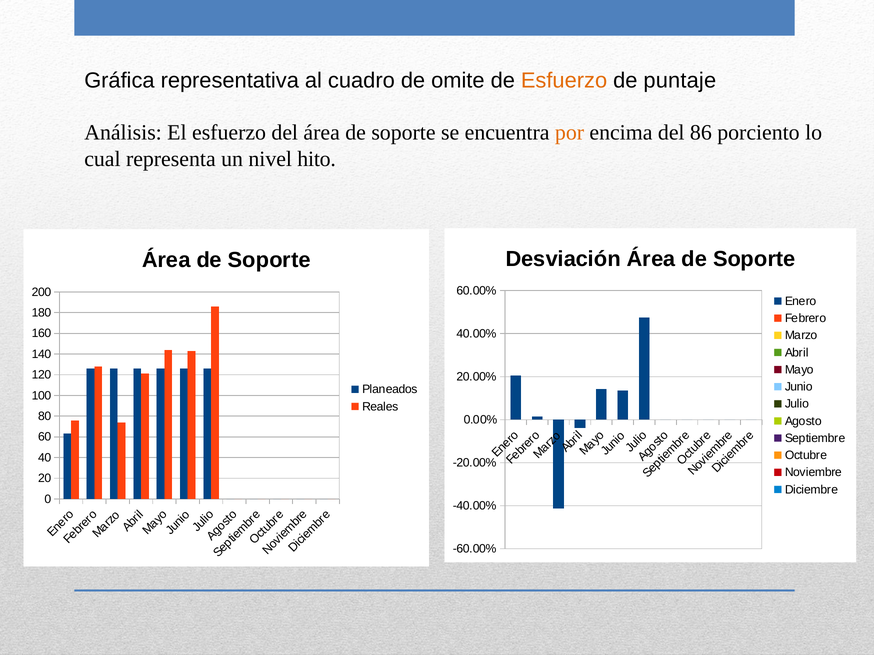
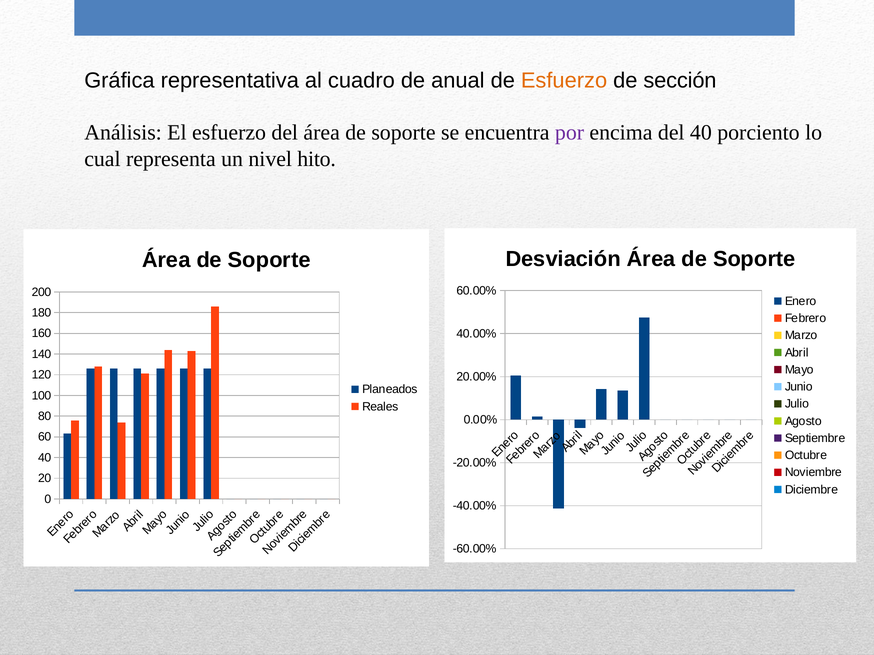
omite: omite -> anual
puntaje: puntaje -> sección
por colour: orange -> purple
del 86: 86 -> 40
